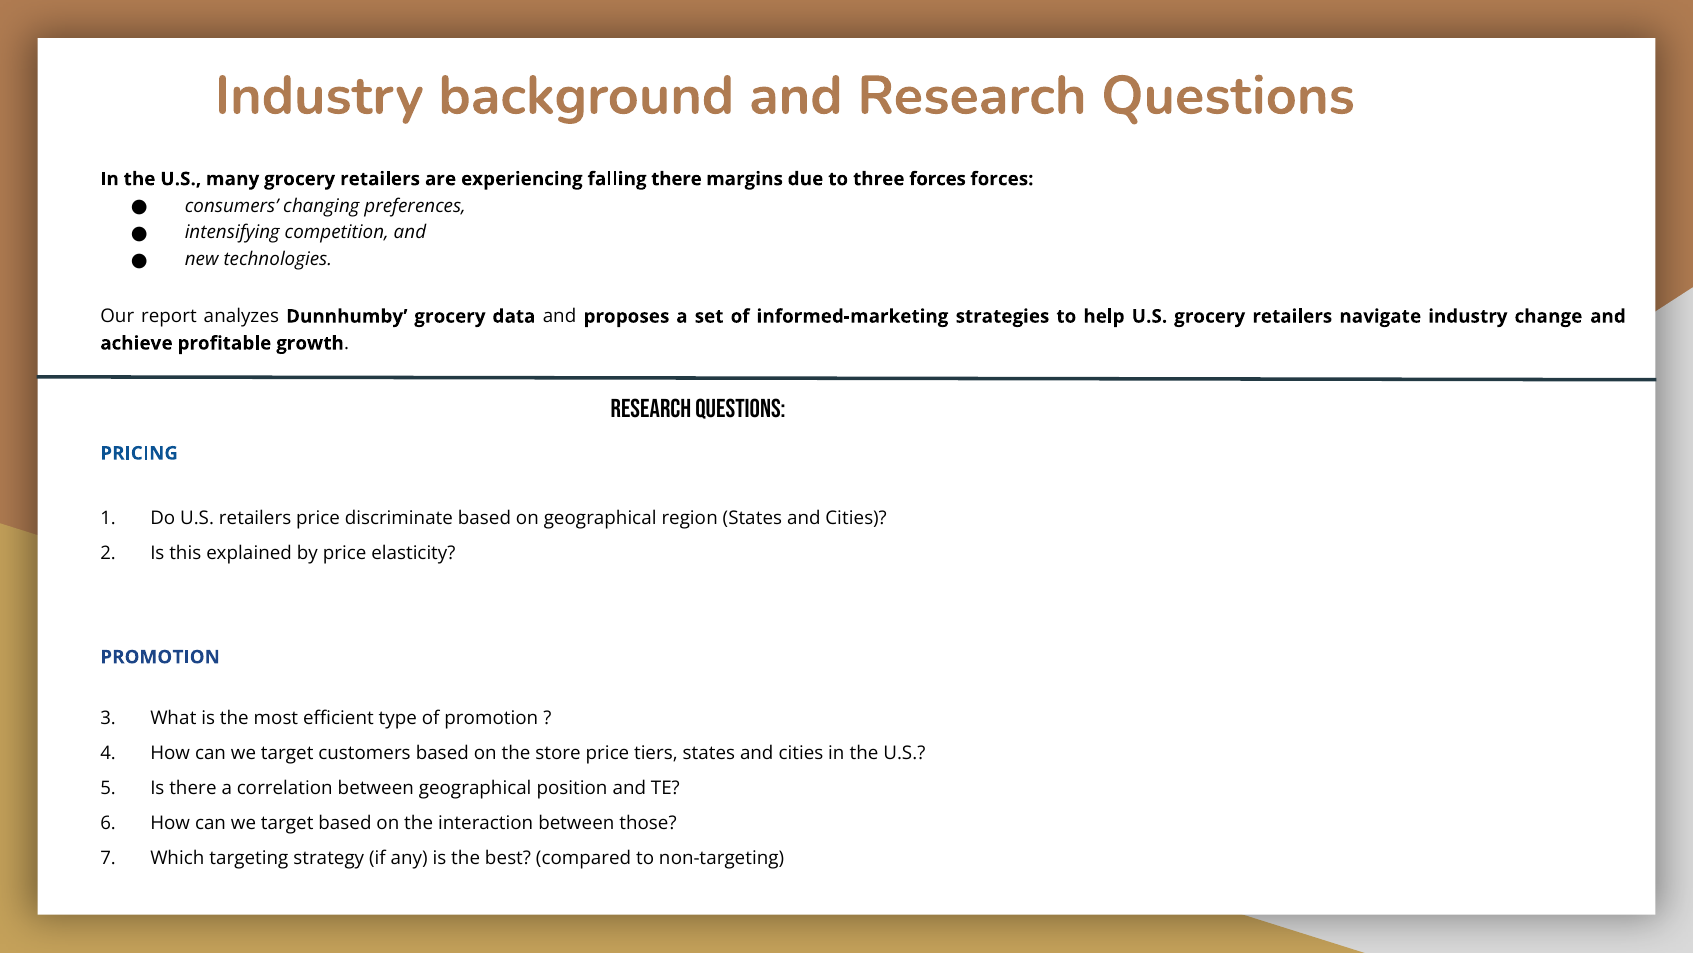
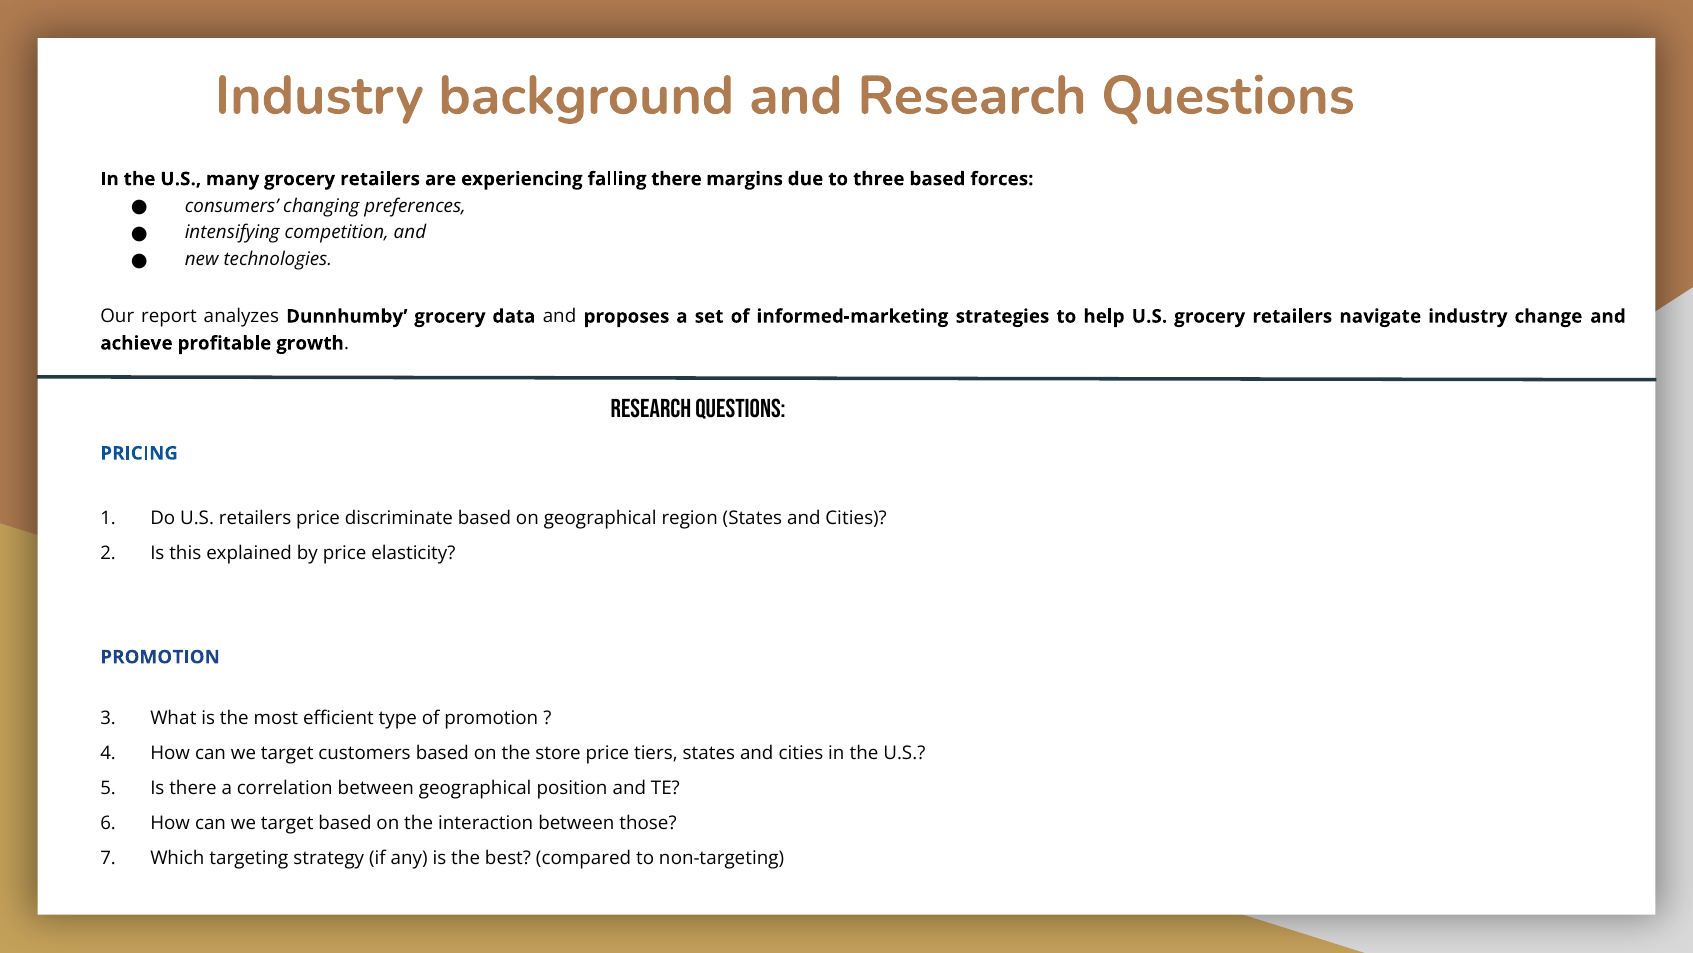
three forces: forces -> based
